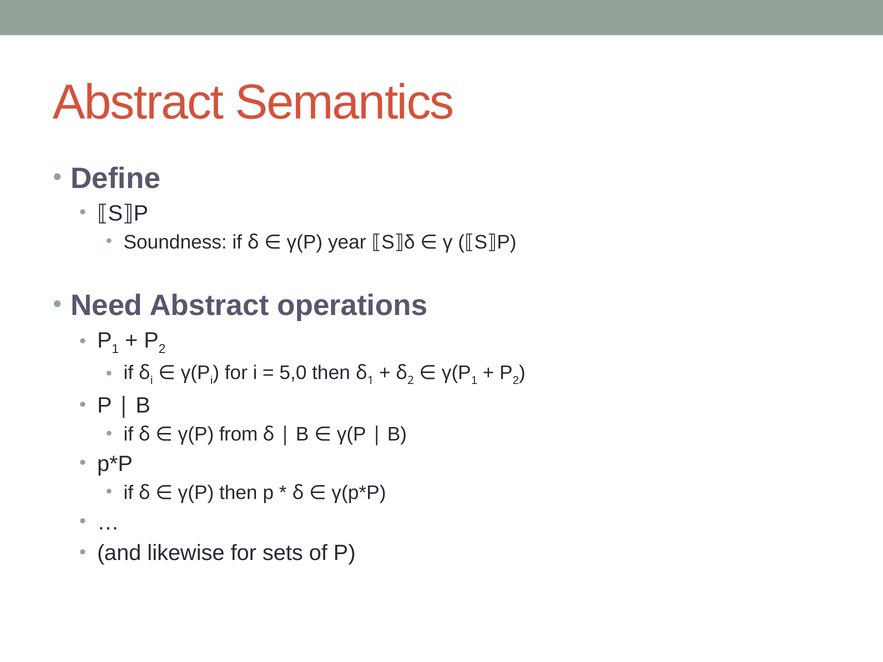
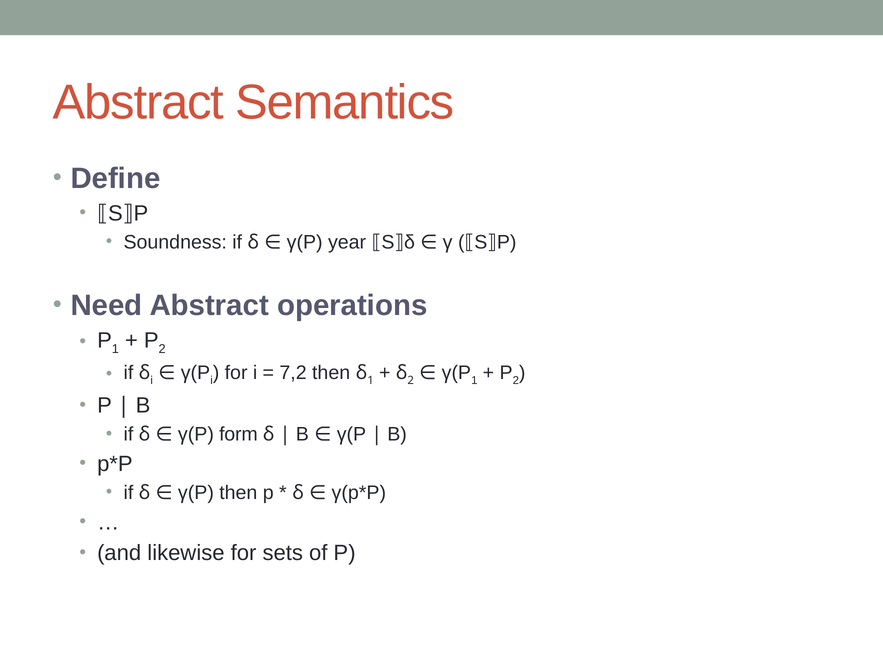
5,0: 5,0 -> 7,2
from: from -> form
